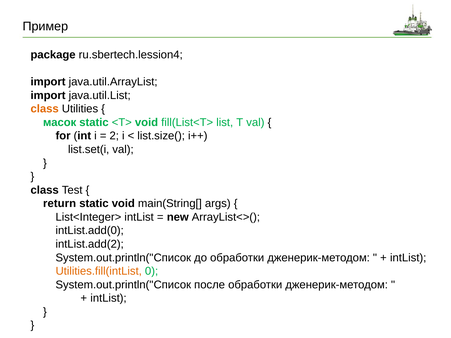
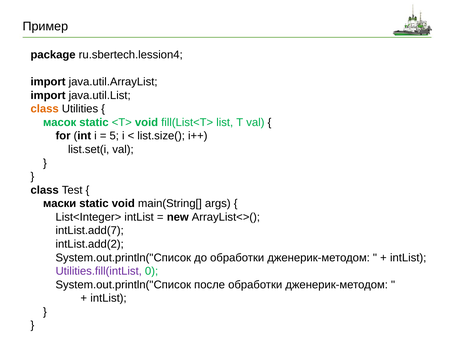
2: 2 -> 5
return: return -> маски
intList.add(0: intList.add(0 -> intList.add(7
Utilities.fill(intList colour: orange -> purple
